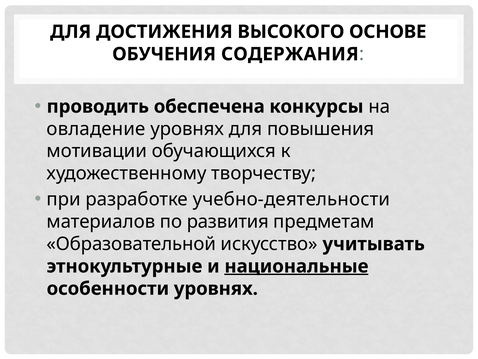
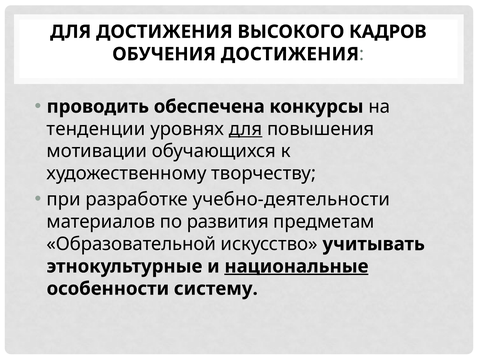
ОСНОВЕ: ОСНОВЕ -> КАДРОВ
ОБУЧЕНИЯ СОДЕРЖАНИЯ: СОДЕРЖАНИЯ -> ДОСТИЖЕНИЯ
овладение: овладение -> тенденции
для at (246, 129) underline: none -> present
особенности уровнях: уровнях -> систему
